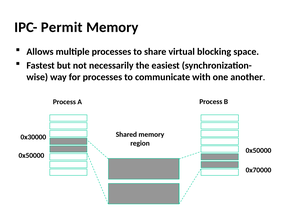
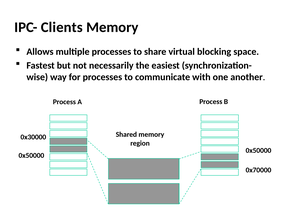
Permit: Permit -> Clients
